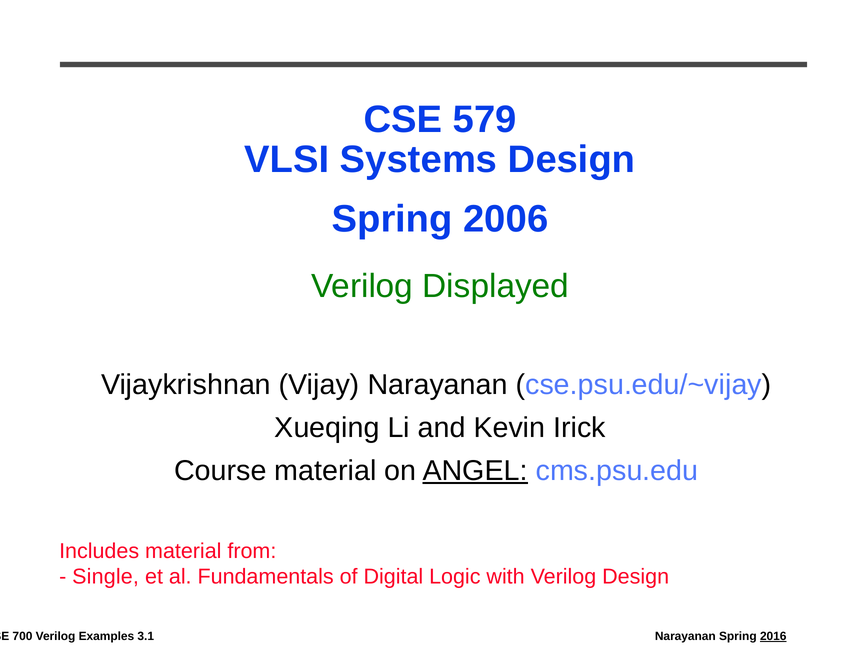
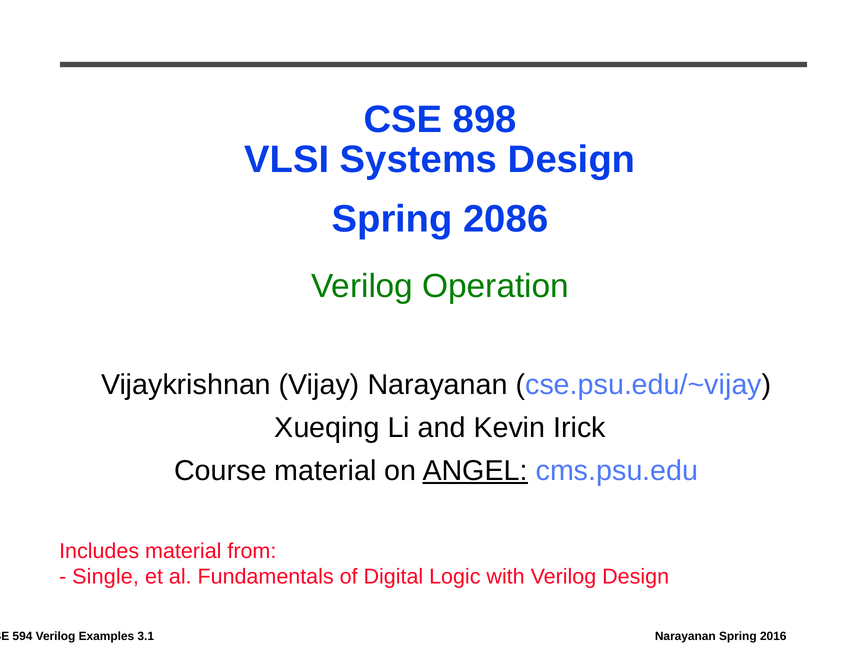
579: 579 -> 898
2006: 2006 -> 2086
Displayed: Displayed -> Operation
700: 700 -> 594
2016 underline: present -> none
